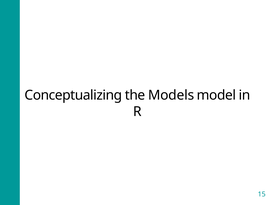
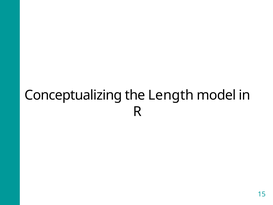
Models: Models -> Length
